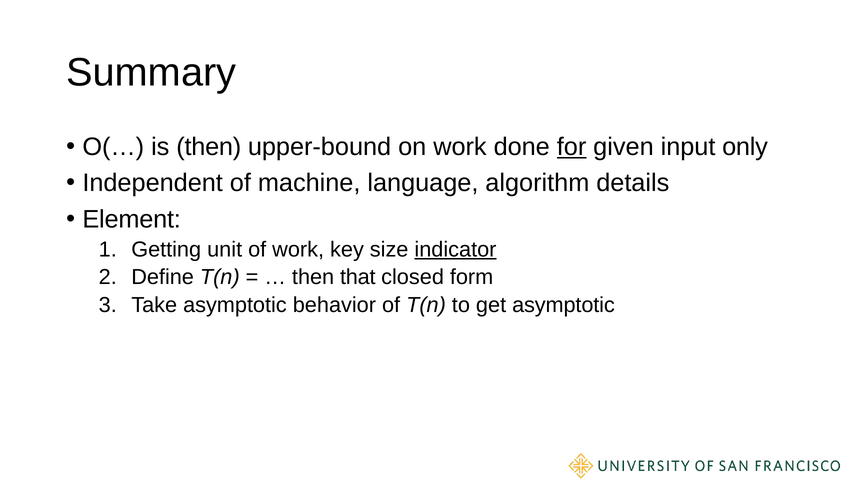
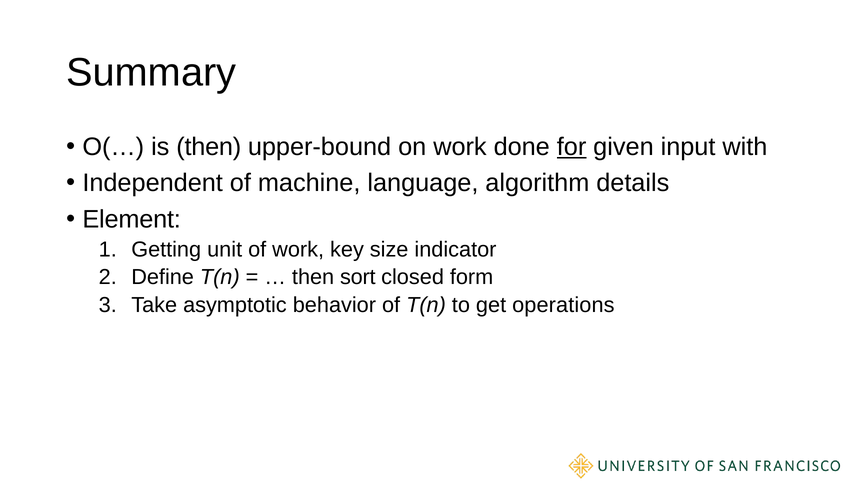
only: only -> with
indicator underline: present -> none
that: that -> sort
get asymptotic: asymptotic -> operations
